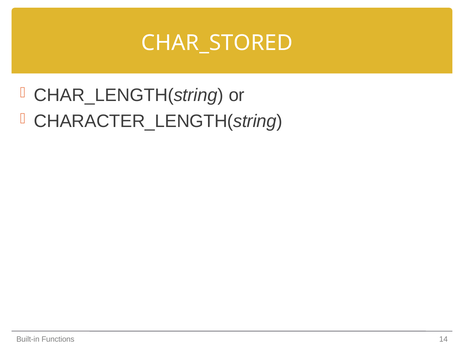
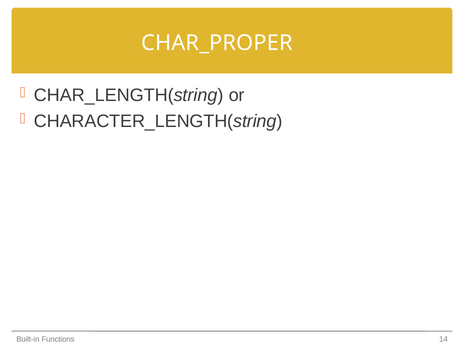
CHAR_STORED: CHAR_STORED -> CHAR_PROPER
